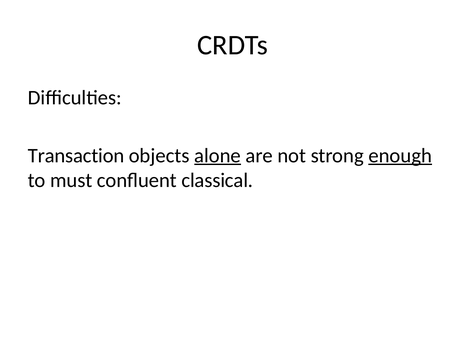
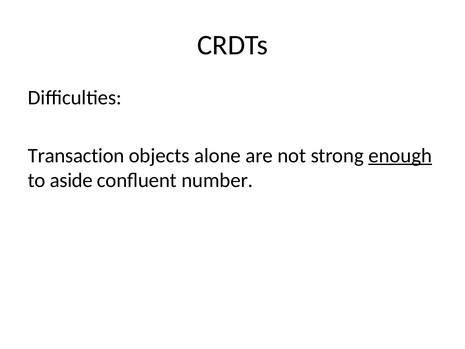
alone underline: present -> none
must: must -> aside
classical: classical -> number
